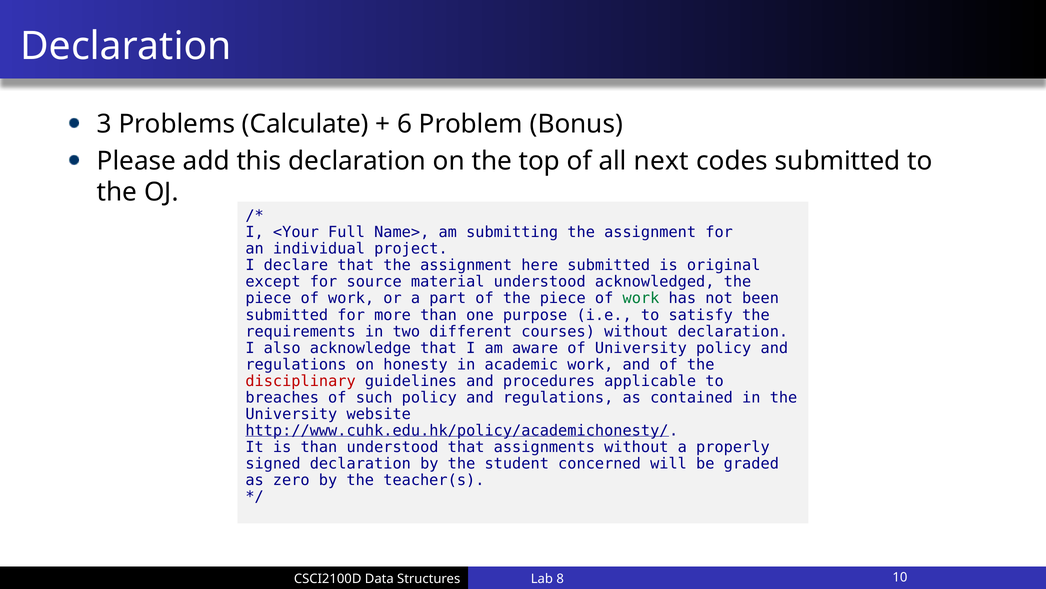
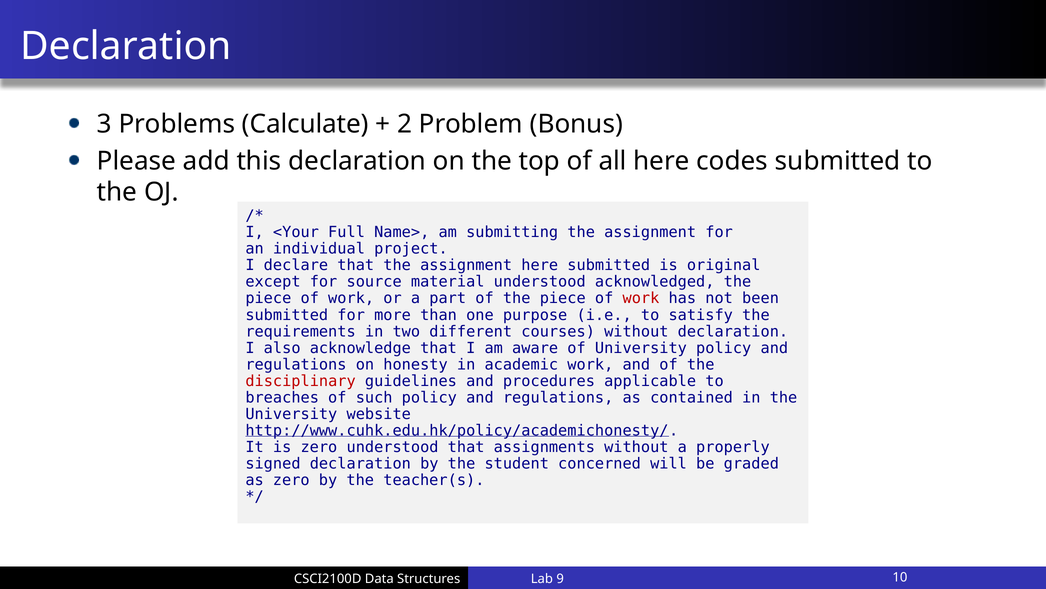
6: 6 -> 2
all next: next -> here
work at (641, 298) colour: green -> red
is than: than -> zero
8: 8 -> 9
